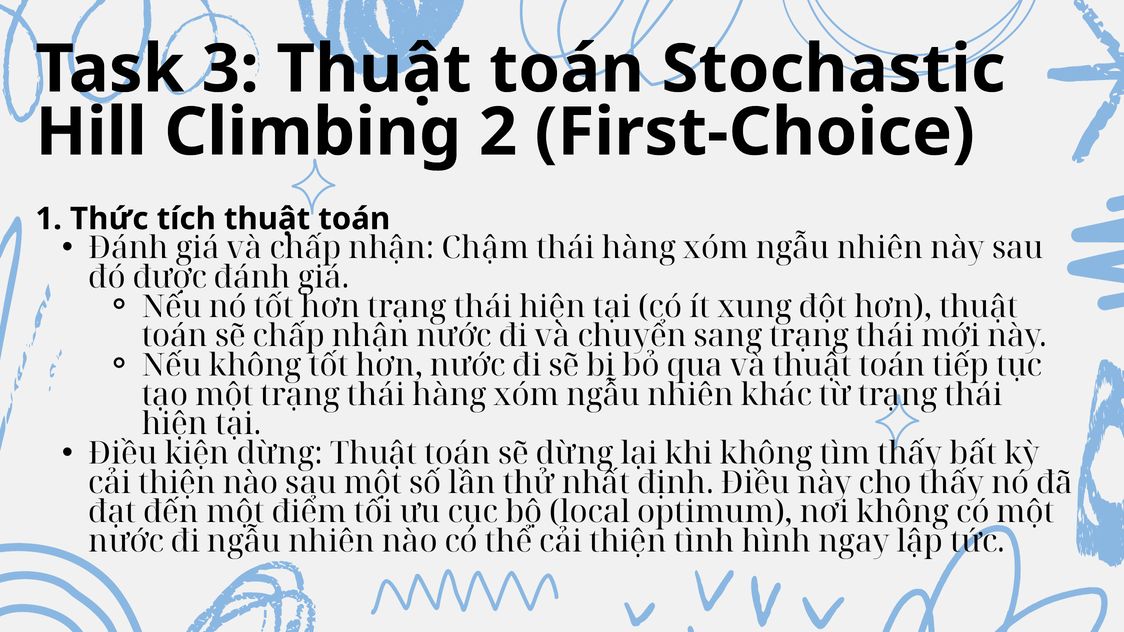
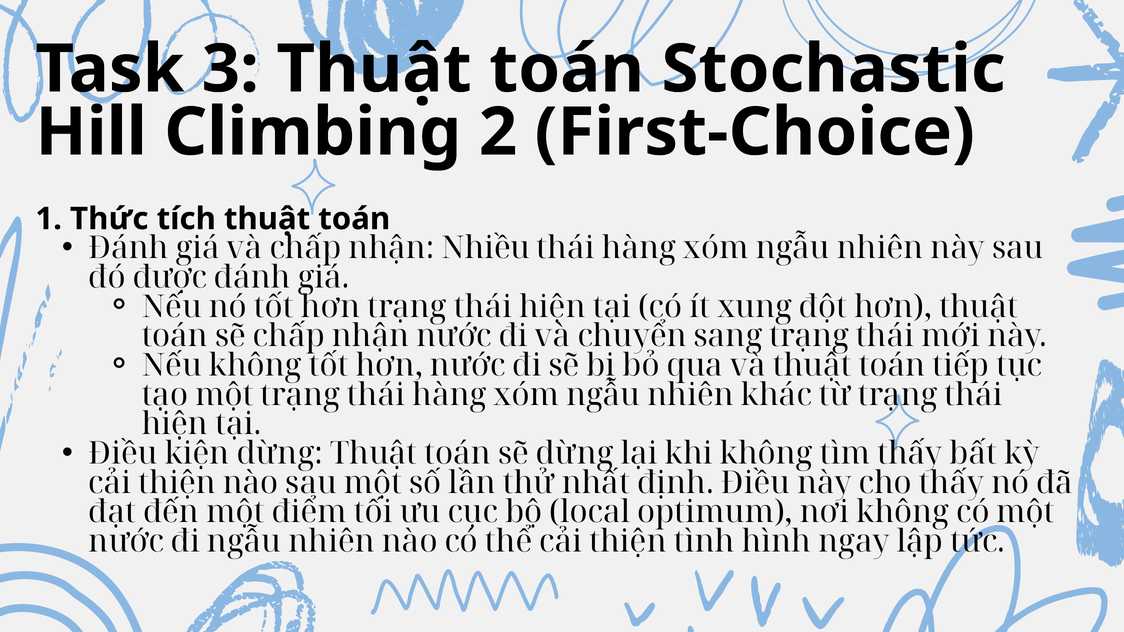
Chậm: Chậm -> Nhiều
